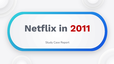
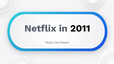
2011 colour: red -> black
